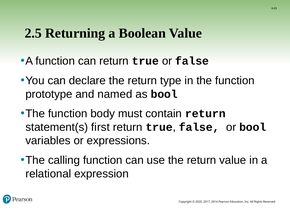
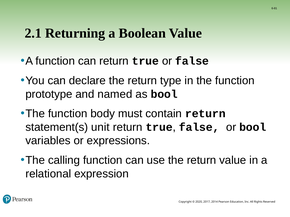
2.5: 2.5 -> 2.1
first: first -> unit
